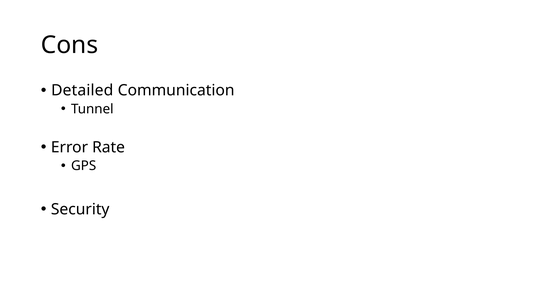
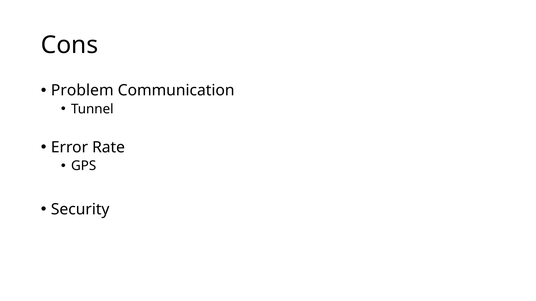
Detailed: Detailed -> Problem
